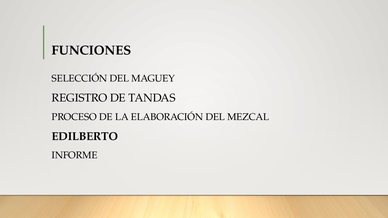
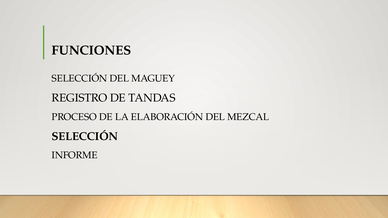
EDILBERTO at (85, 136): EDILBERTO -> SELECCIÓN
